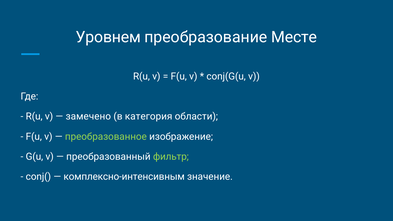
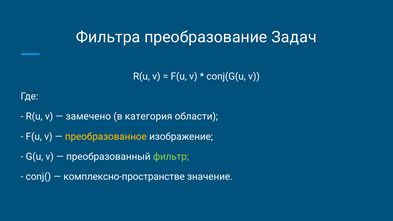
Уровнем: Уровнем -> Фильтра
Месте: Месте -> Задач
преобразованное colour: light green -> yellow
комплексно-интенсивным: комплексно-интенсивным -> комплексно-пространстве
